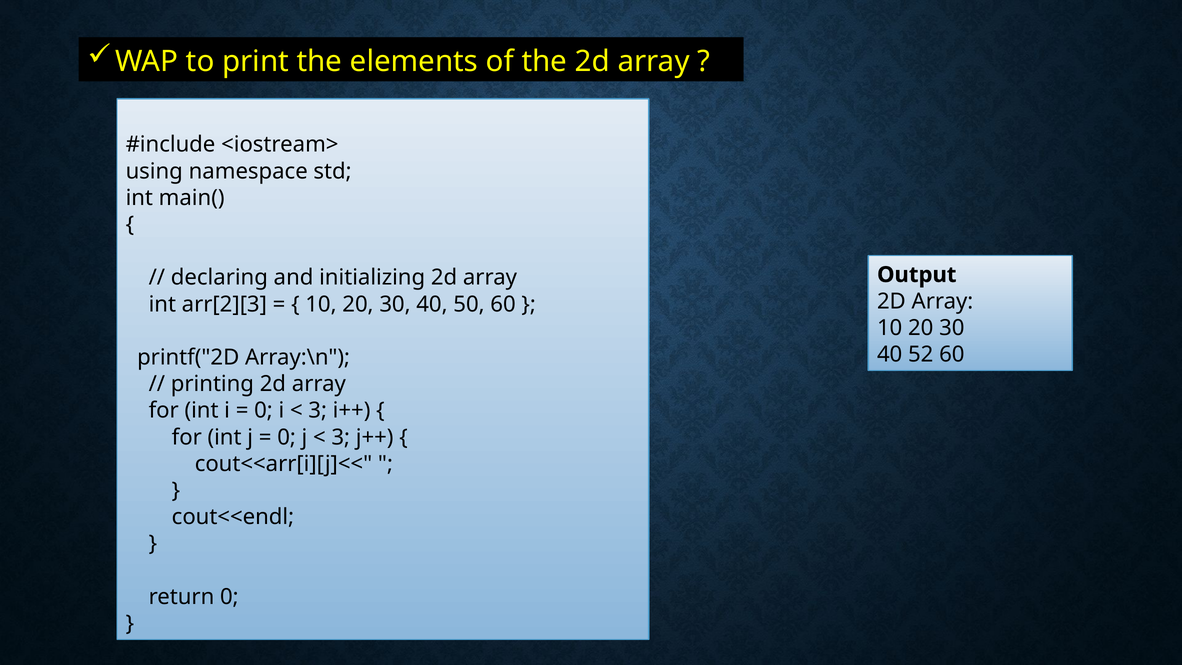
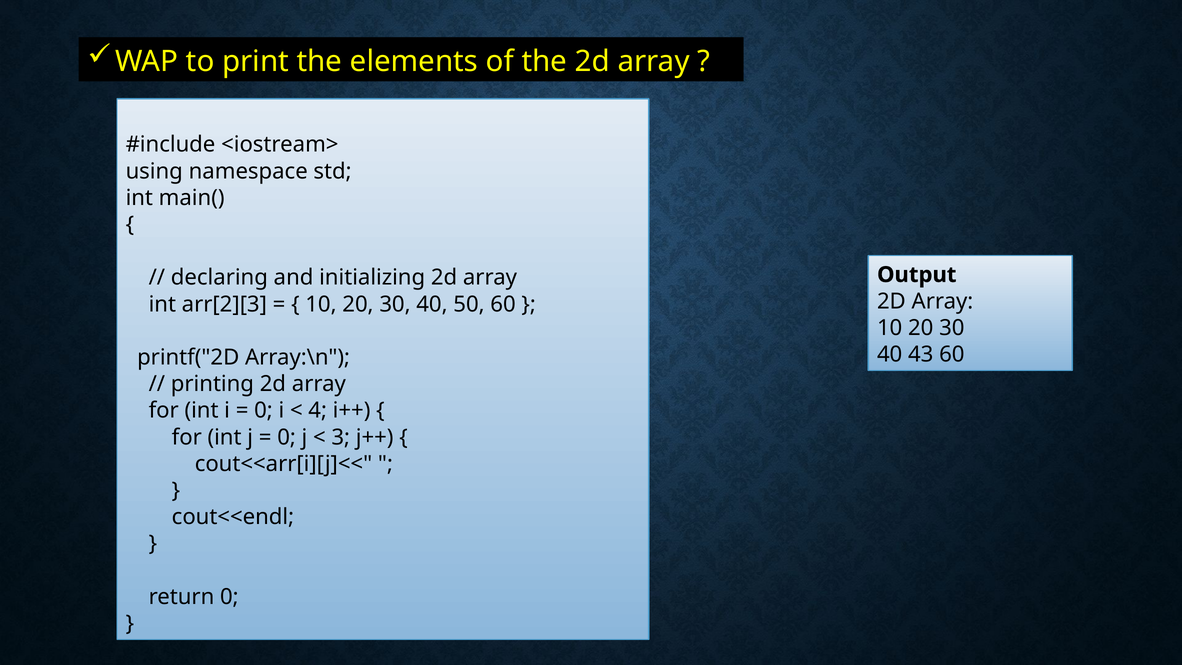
52: 52 -> 43
3 at (318, 411): 3 -> 4
